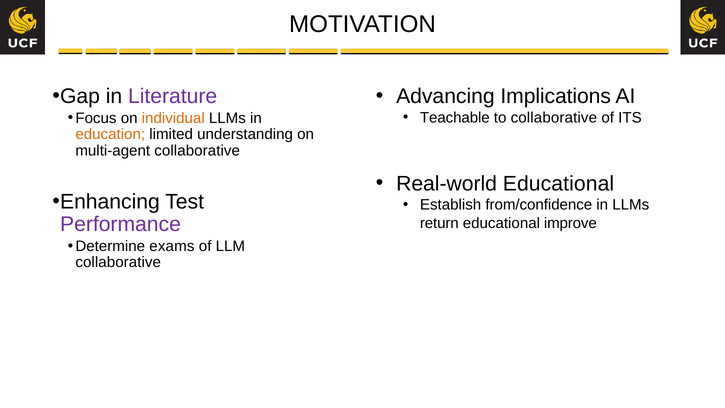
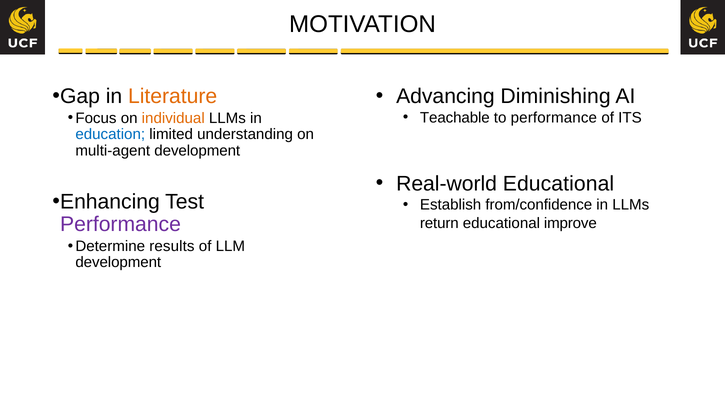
Implications: Implications -> Diminishing
Literature colour: purple -> orange
to collaborative: collaborative -> performance
education colour: orange -> blue
multi-agent collaborative: collaborative -> development
exams: exams -> results
collaborative at (118, 262): collaborative -> development
